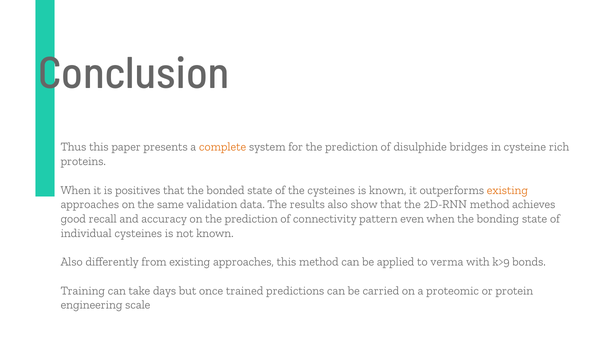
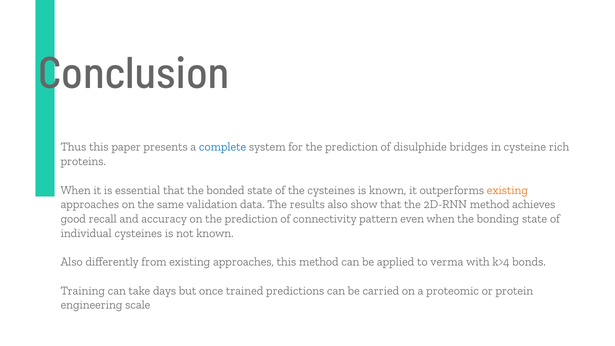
complete colour: orange -> blue
positives: positives -> essential
k>9: k>9 -> k>4
